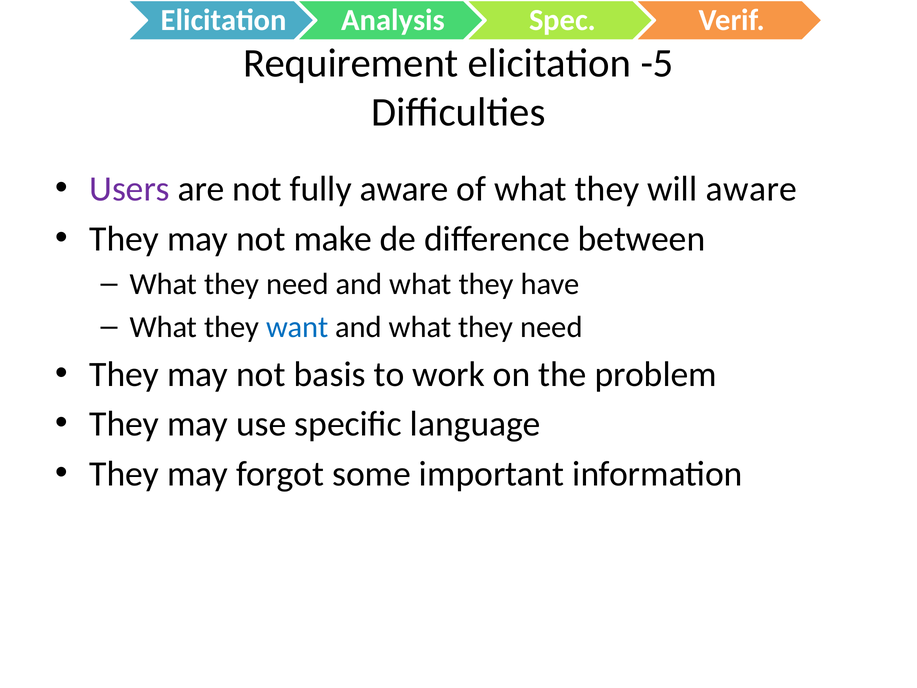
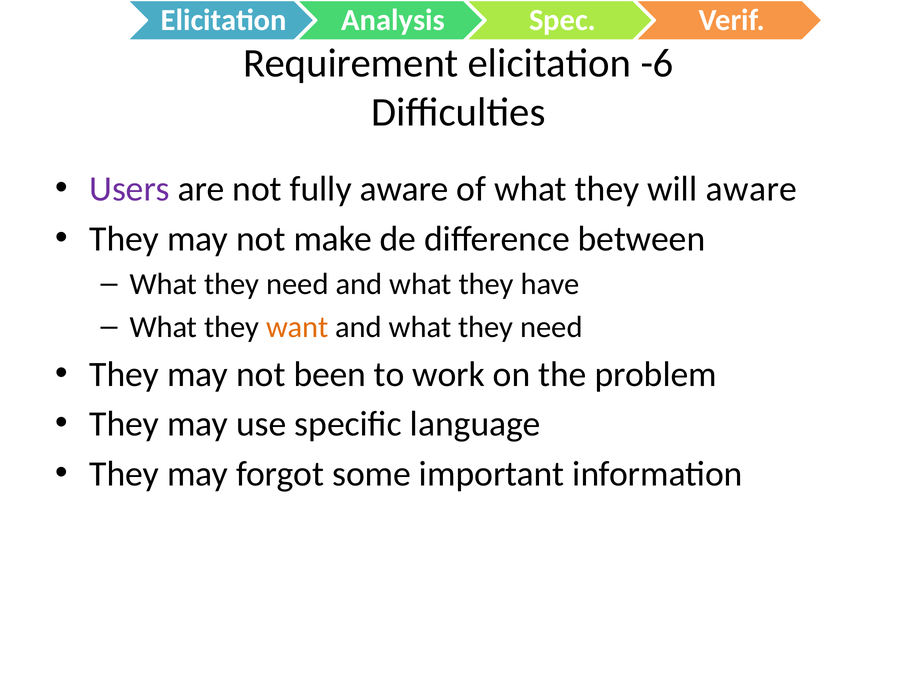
-5: -5 -> -6
want colour: blue -> orange
basis: basis -> been
